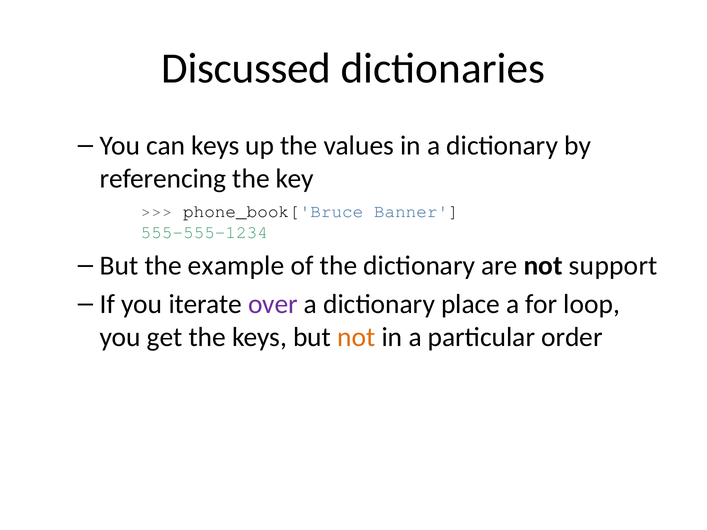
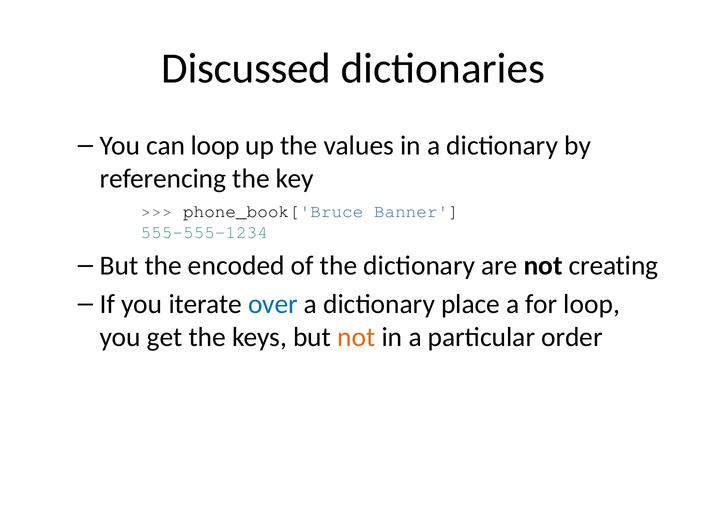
can keys: keys -> loop
example: example -> encoded
support: support -> creating
over colour: purple -> blue
